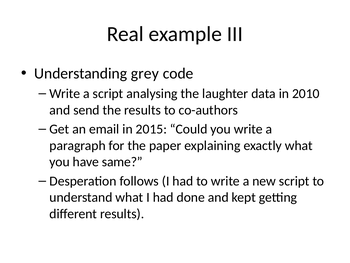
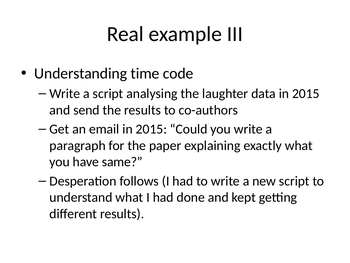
grey: grey -> time
data in 2010: 2010 -> 2015
